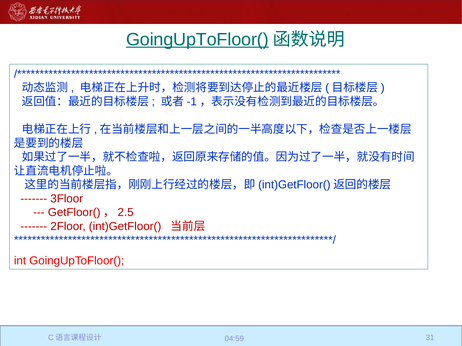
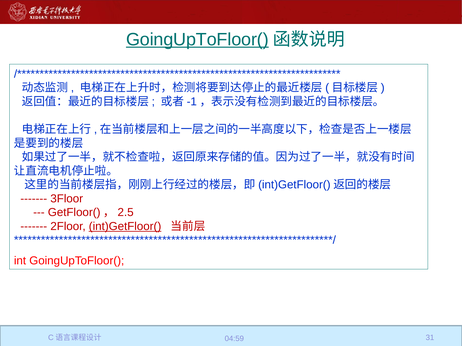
int)GetFloor( underline: none -> present
